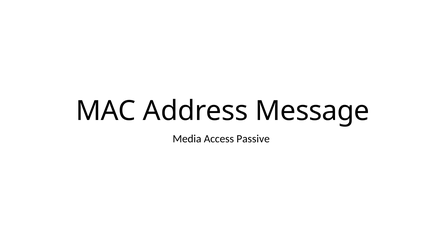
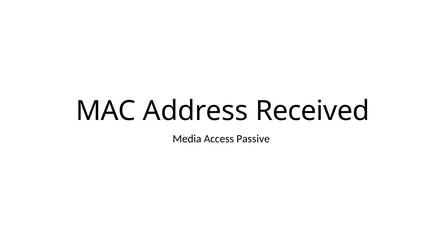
Message: Message -> Received
